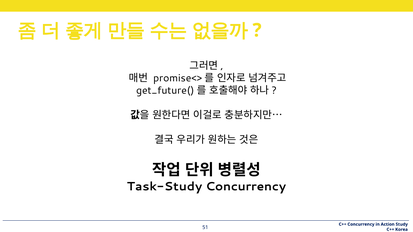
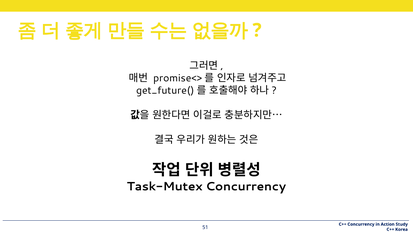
Task-Study: Task-Study -> Task-Mutex
